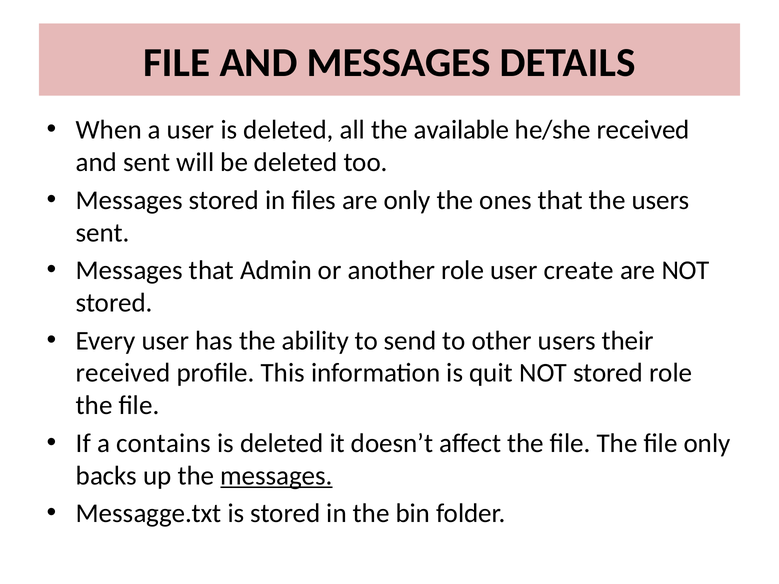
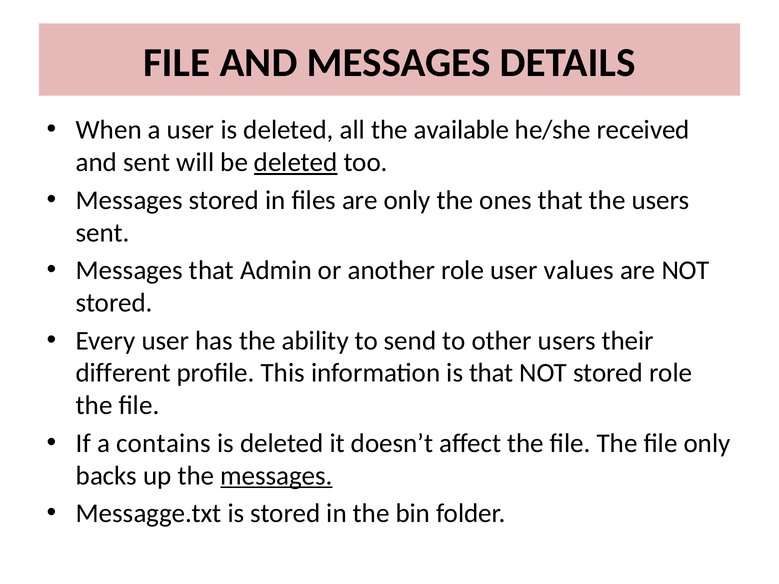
deleted at (296, 162) underline: none -> present
create: create -> values
received at (123, 373): received -> different
is quit: quit -> that
